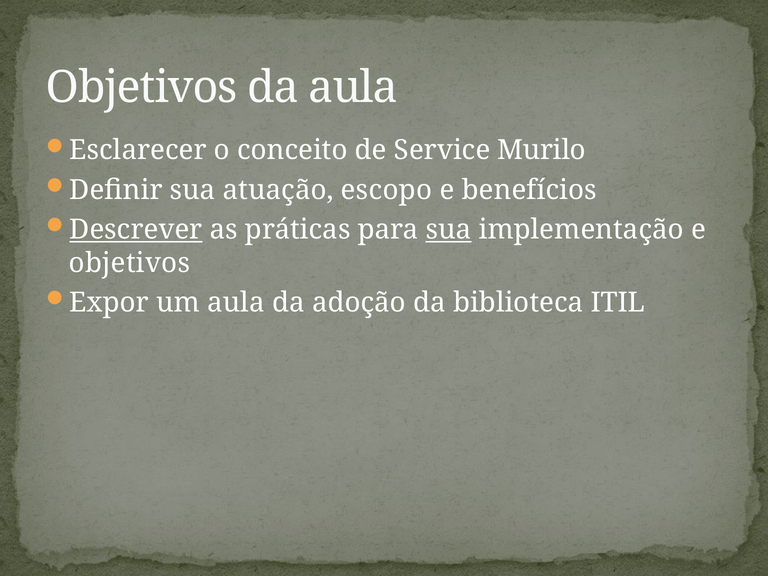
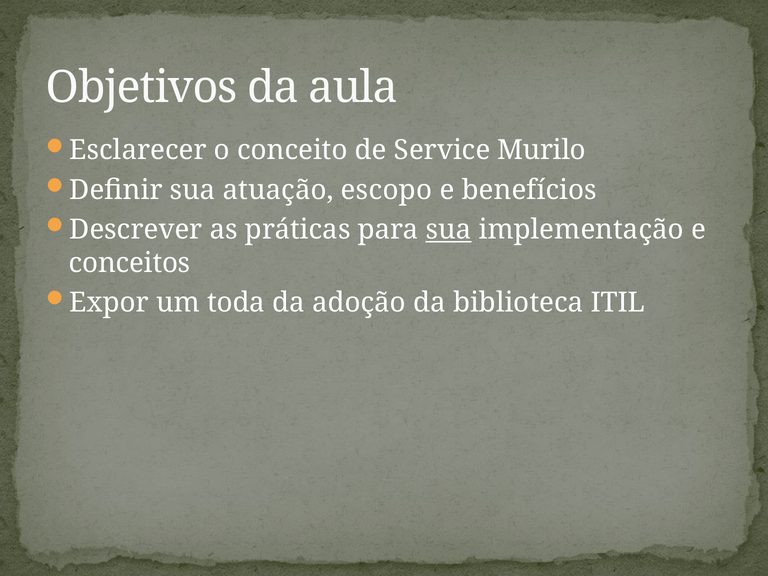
Descrever underline: present -> none
objetivos at (130, 263): objetivos -> conceitos
um aula: aula -> toda
